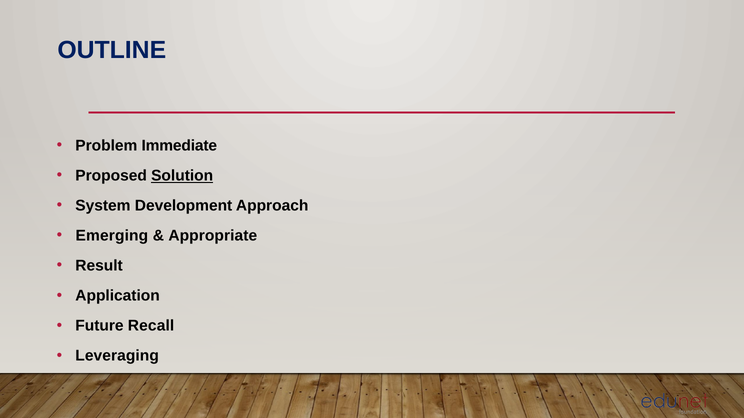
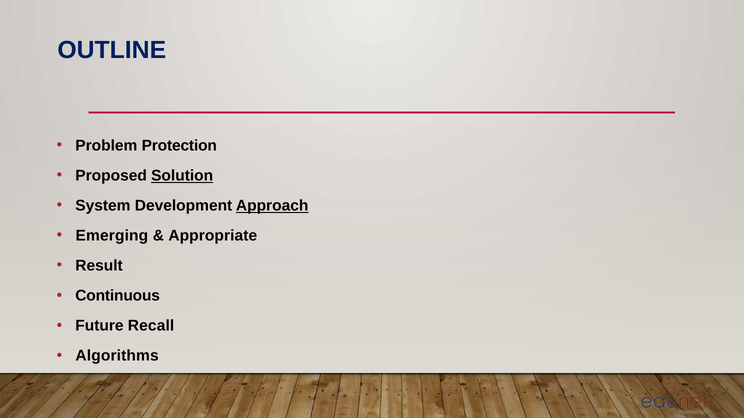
Immediate: Immediate -> Protection
Approach underline: none -> present
Application: Application -> Continuous
Leveraging: Leveraging -> Algorithms
